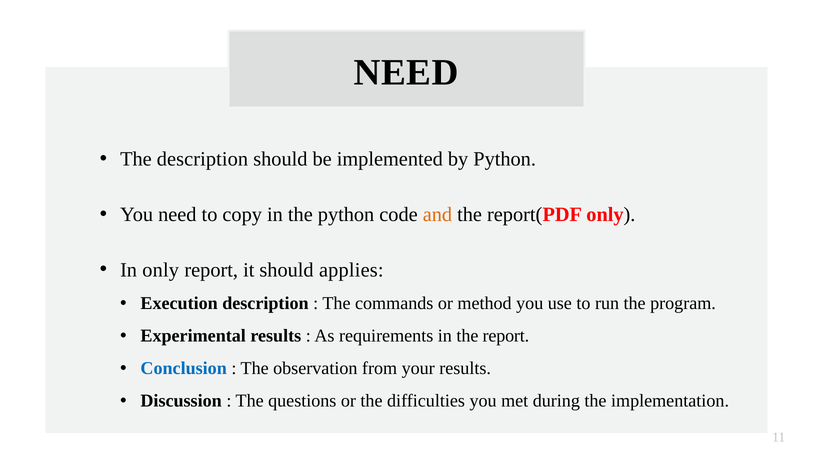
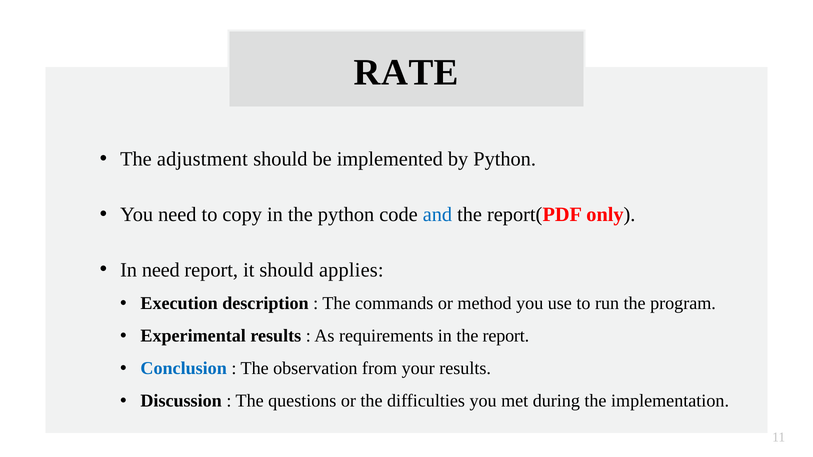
NEED at (406, 73): NEED -> RATE
The description: description -> adjustment
and colour: orange -> blue
In only: only -> need
